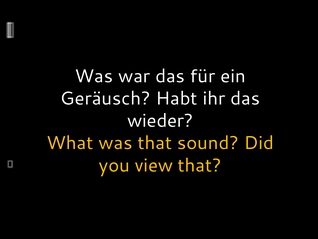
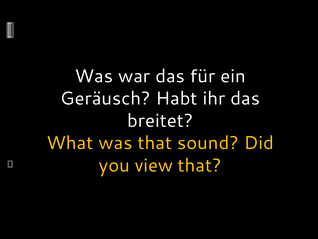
wieder: wieder -> breitet
